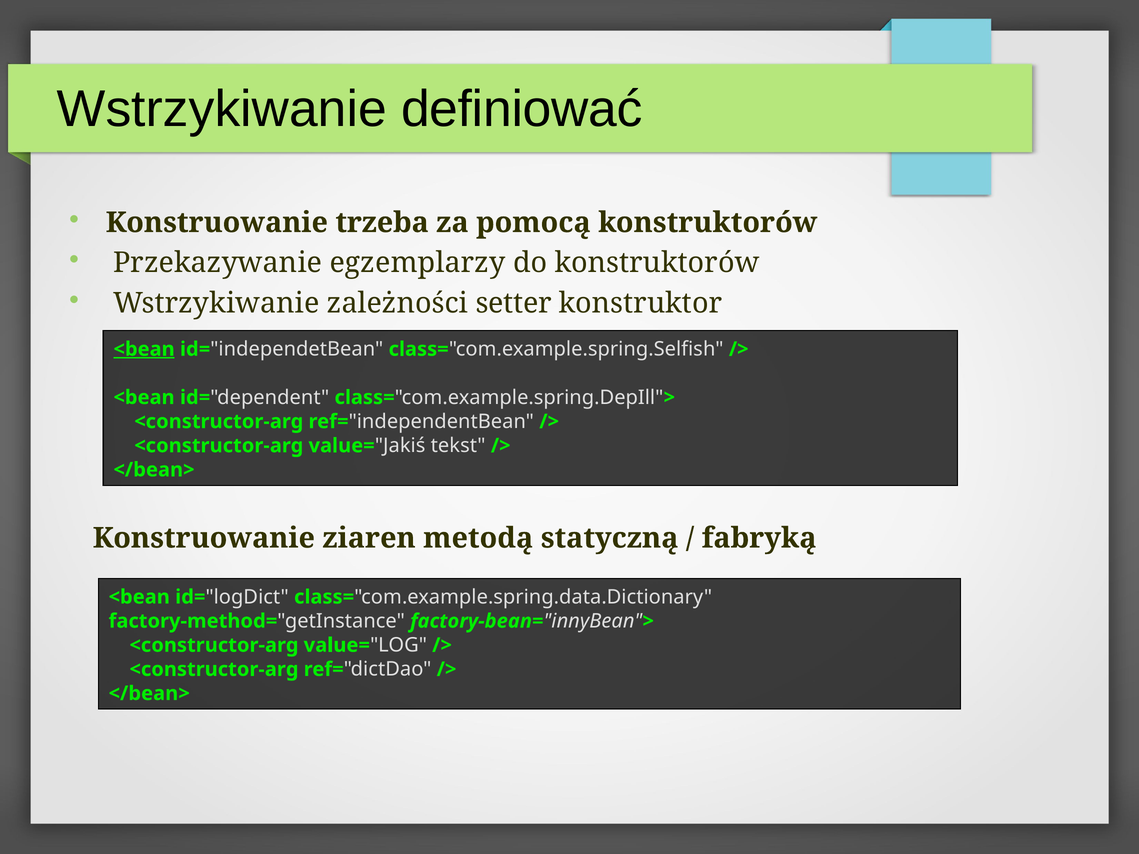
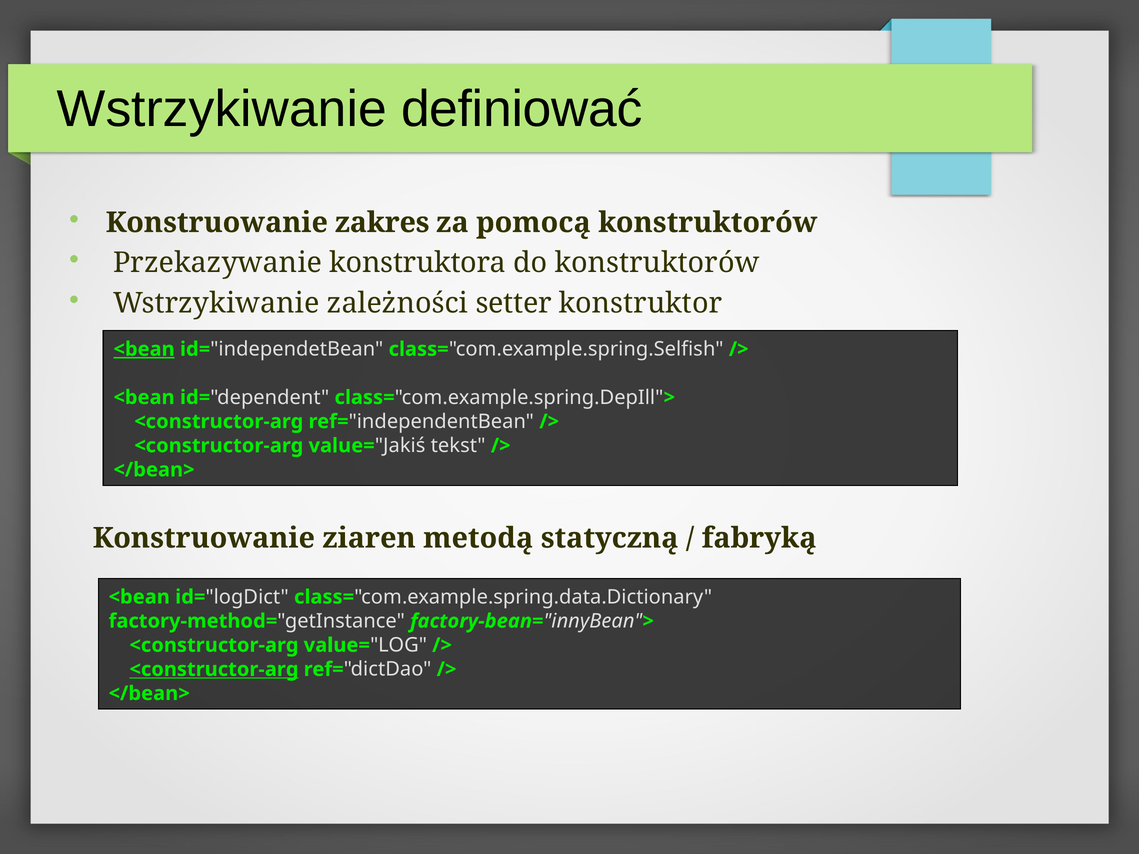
trzeba: trzeba -> zakres
egzemplarzy: egzemplarzy -> konstruktora
<constructor-arg at (214, 669) underline: none -> present
